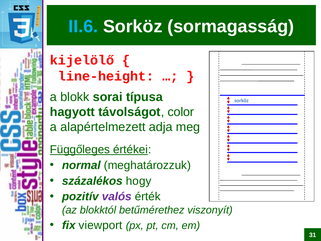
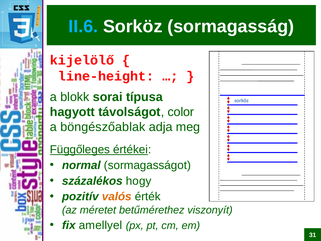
alapértelmezett: alapértelmezett -> böngészőablak
meghatározzuk: meghatározzuk -> sormagasságot
valós colour: purple -> orange
blokktól: blokktól -> méretet
viewport: viewport -> amellyel
